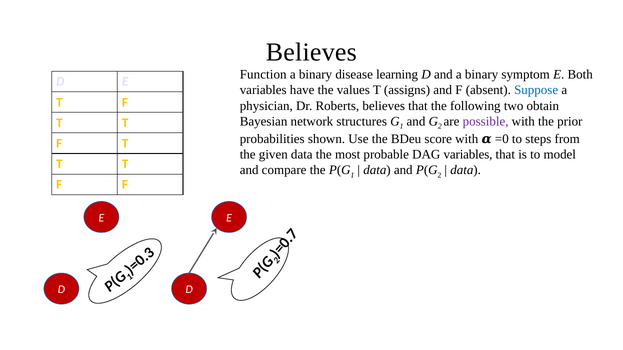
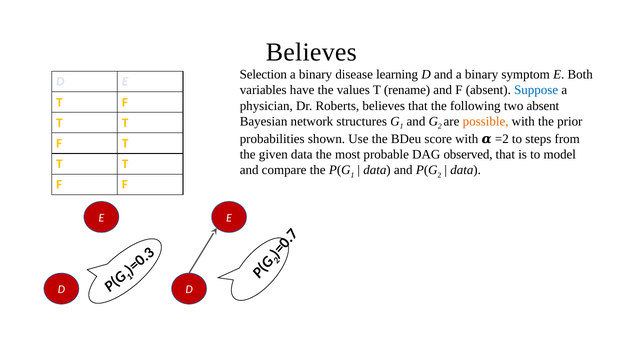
Function: Function -> Selection
assigns: assigns -> rename
two obtain: obtain -> absent
possible colour: purple -> orange
=0: =0 -> =2
DAG variables: variables -> observed
